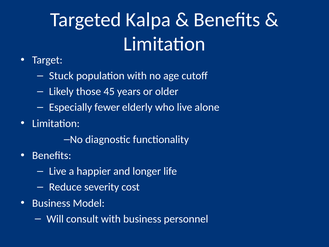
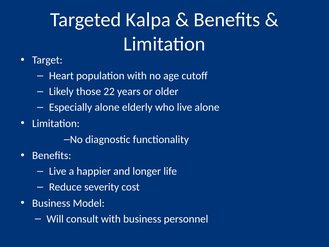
Stuck: Stuck -> Heart
45: 45 -> 22
Especially fewer: fewer -> alone
